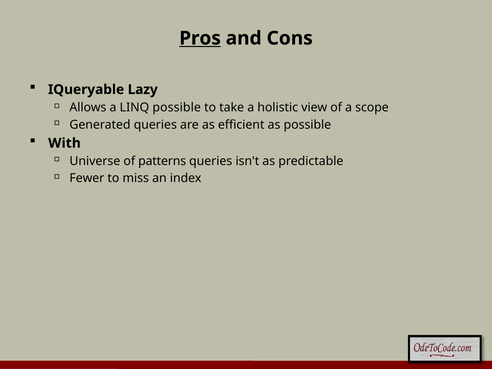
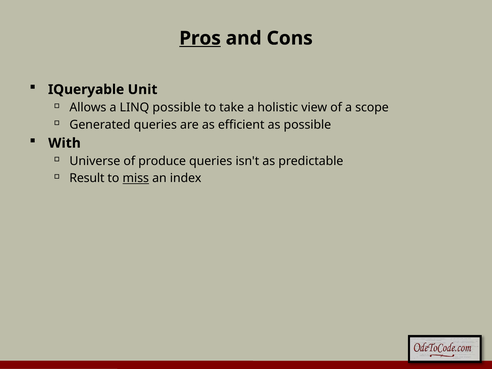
Lazy: Lazy -> Unit
patterns: patterns -> produce
Fewer: Fewer -> Result
miss underline: none -> present
